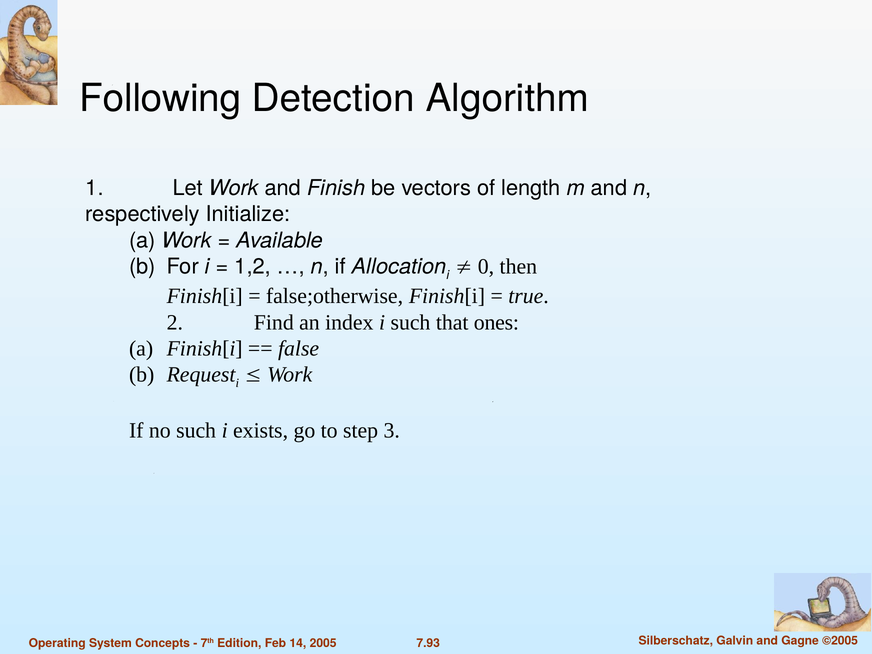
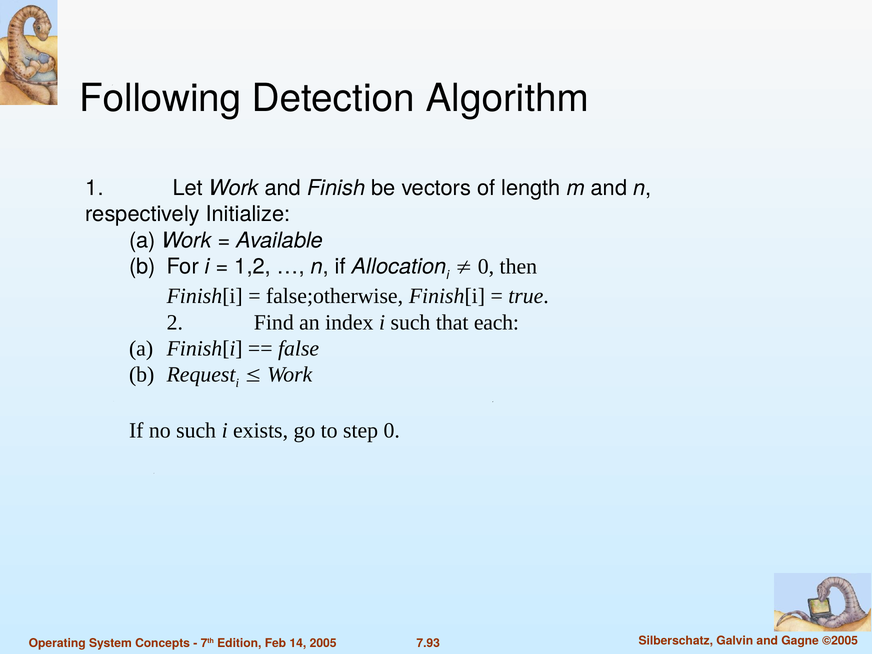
ones: ones -> each
step 3: 3 -> 0
